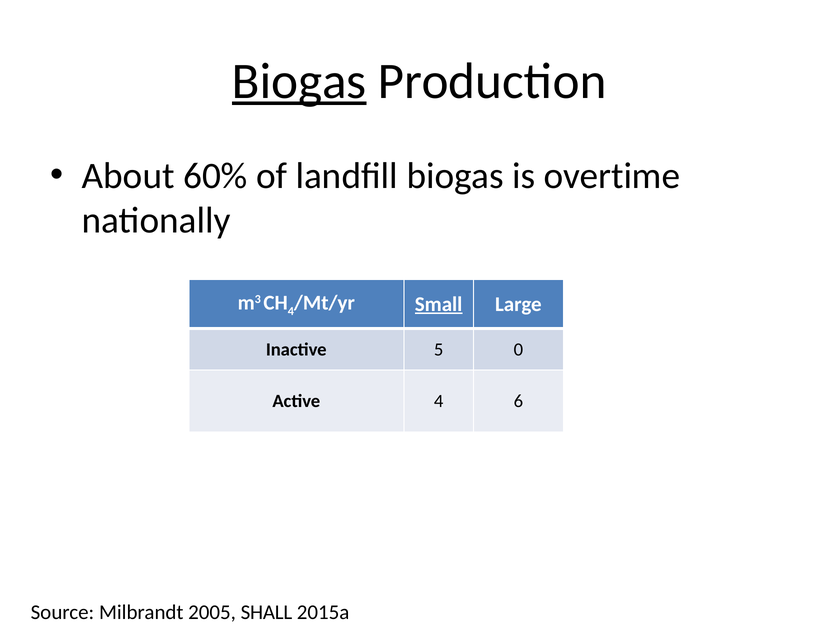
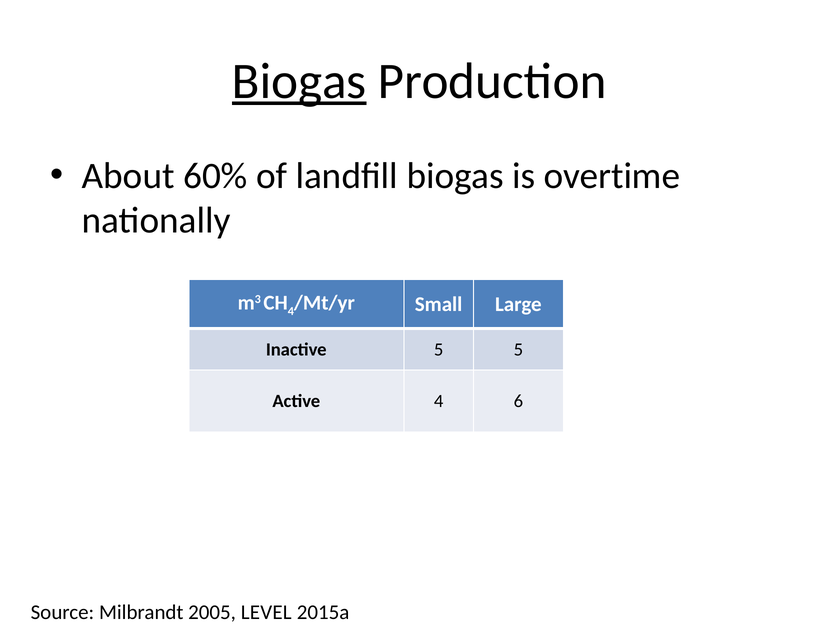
Small underline: present -> none
5 0: 0 -> 5
SHALL: SHALL -> LEVEL
